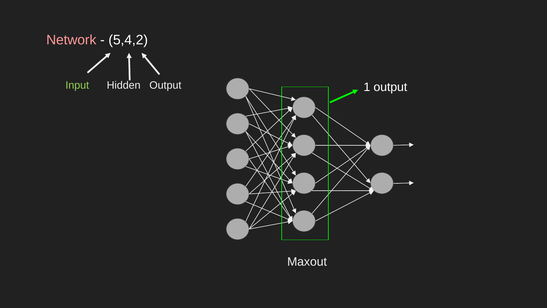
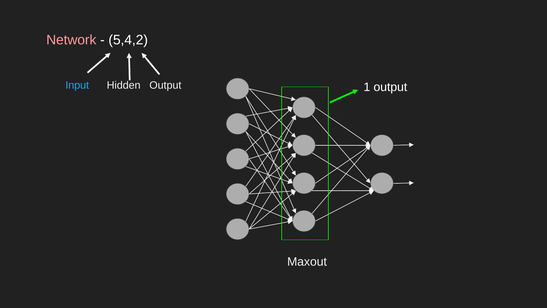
Input colour: light green -> light blue
